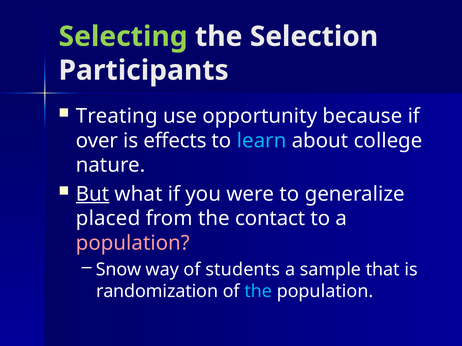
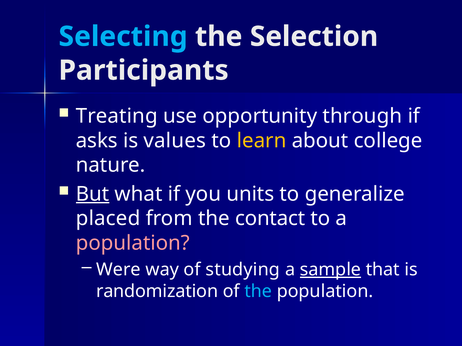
Selecting colour: light green -> light blue
because: because -> through
over: over -> asks
effects: effects -> values
learn colour: light blue -> yellow
were: were -> units
Snow: Snow -> Were
students: students -> studying
sample underline: none -> present
